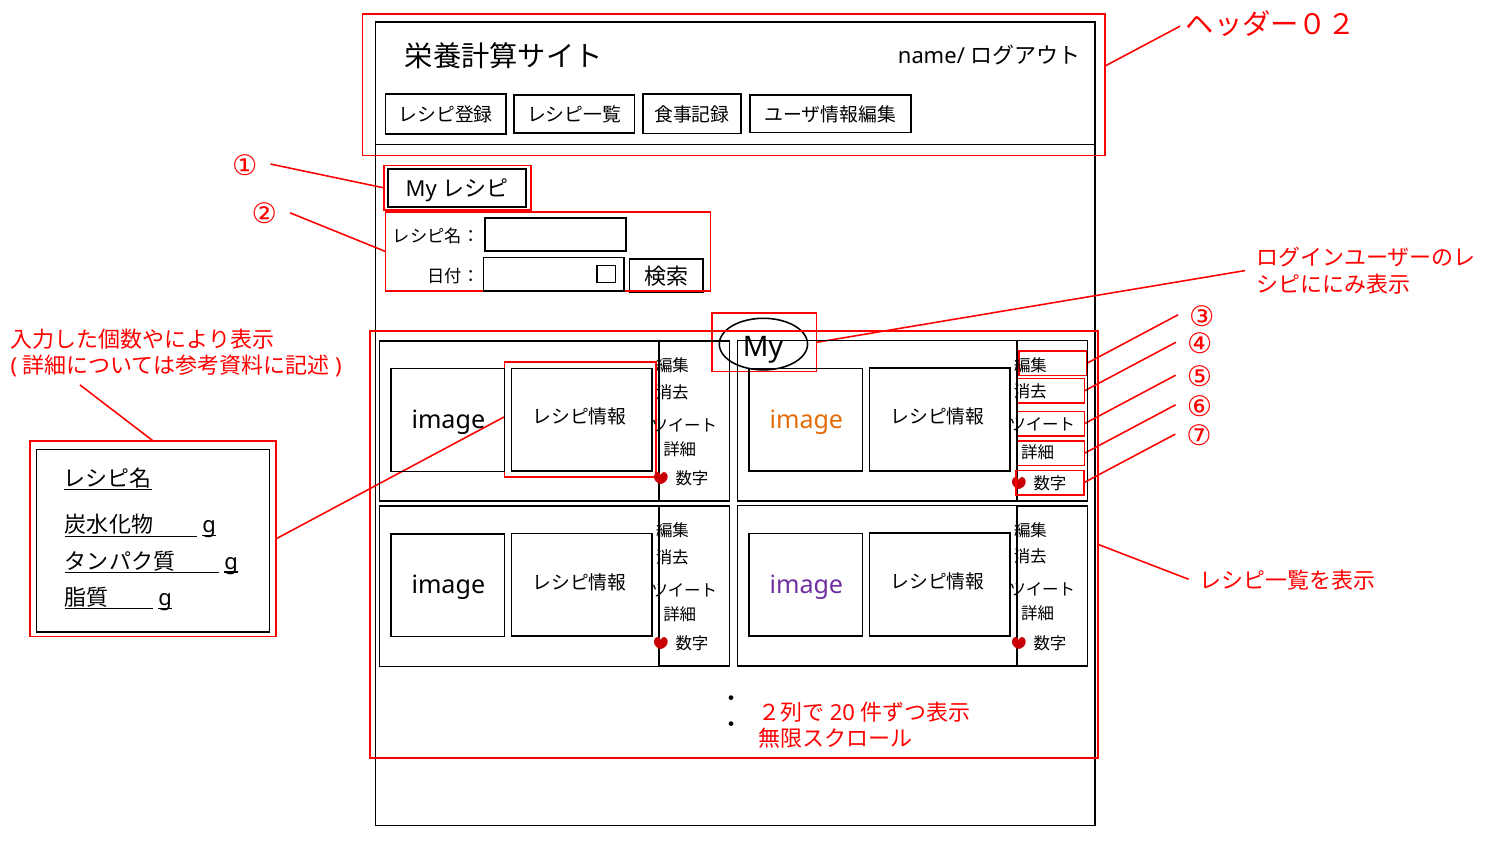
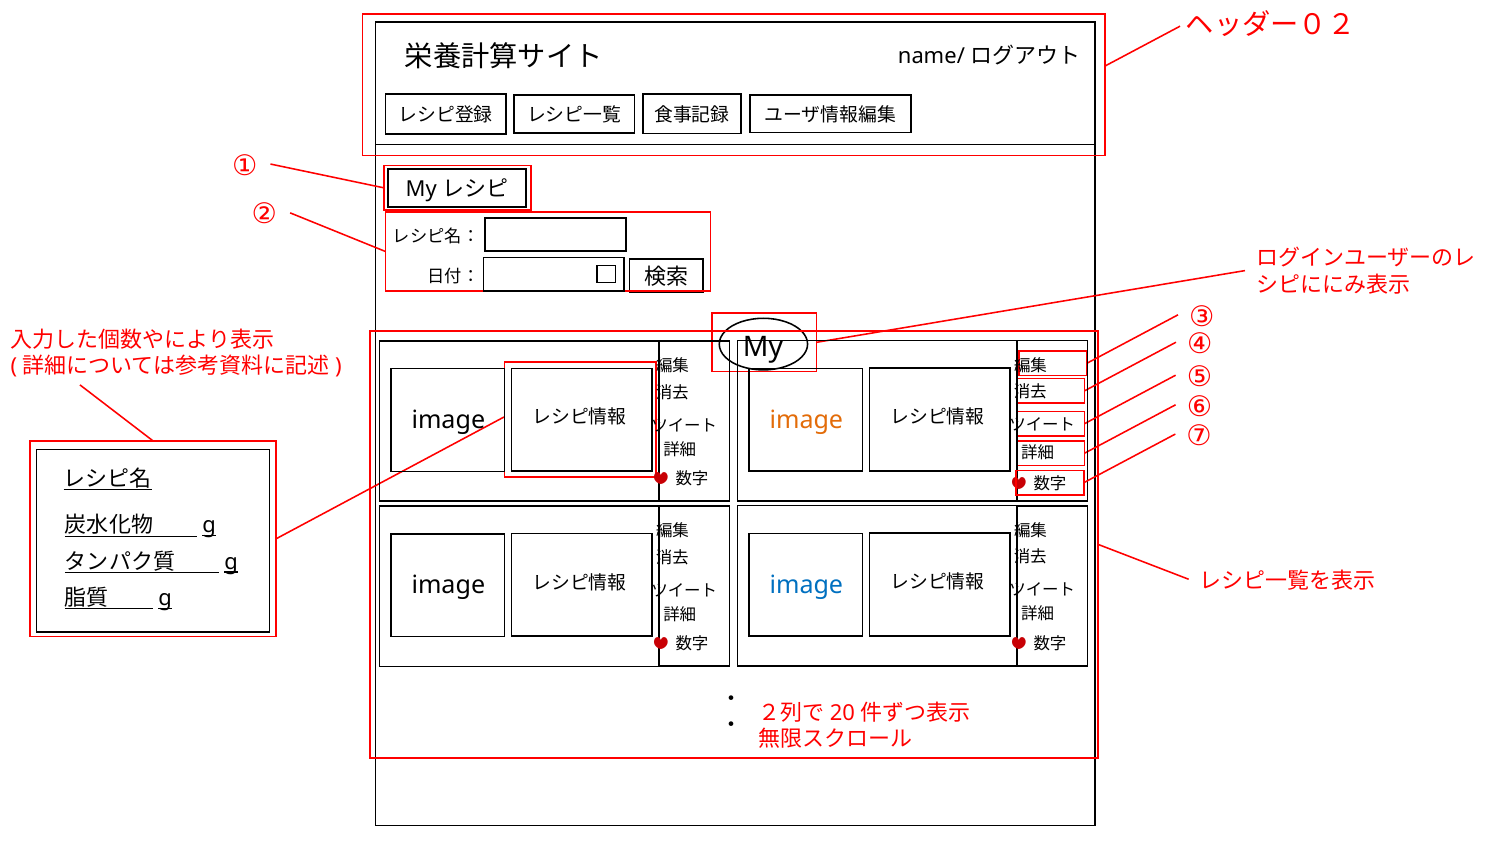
image at (806, 585) colour: purple -> blue
